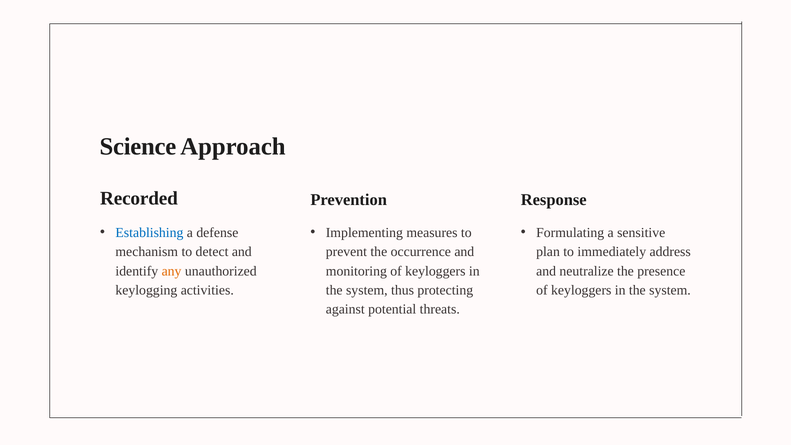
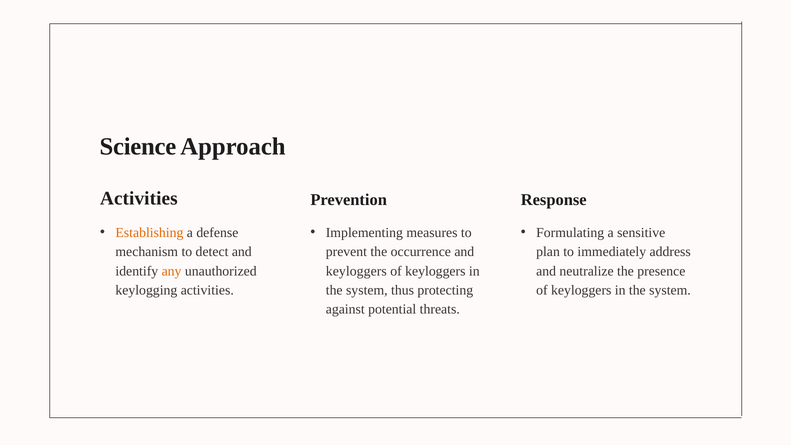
Recorded at (139, 198): Recorded -> Activities
Establishing colour: blue -> orange
monitoring at (356, 271): monitoring -> keyloggers
